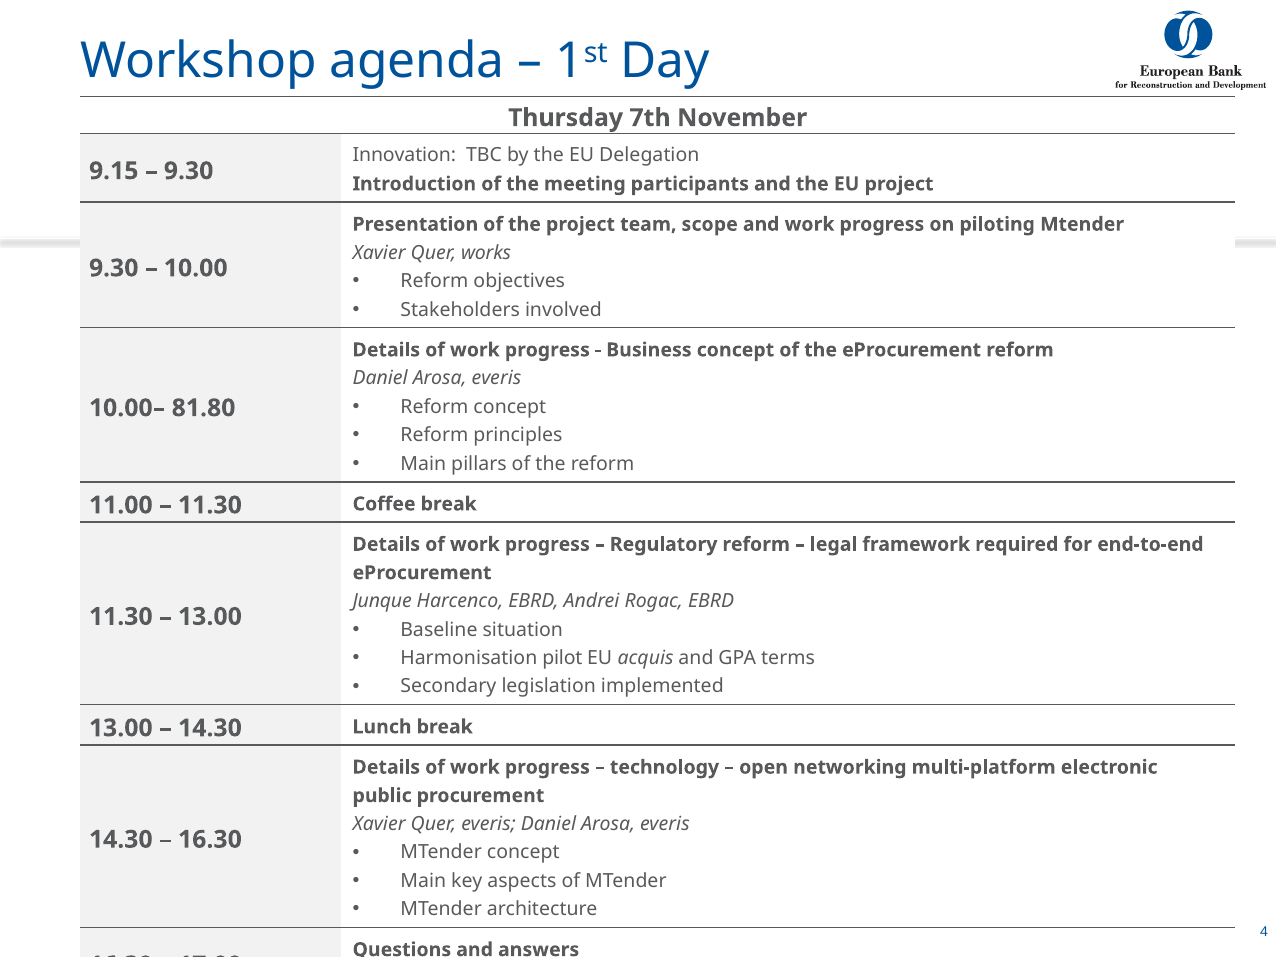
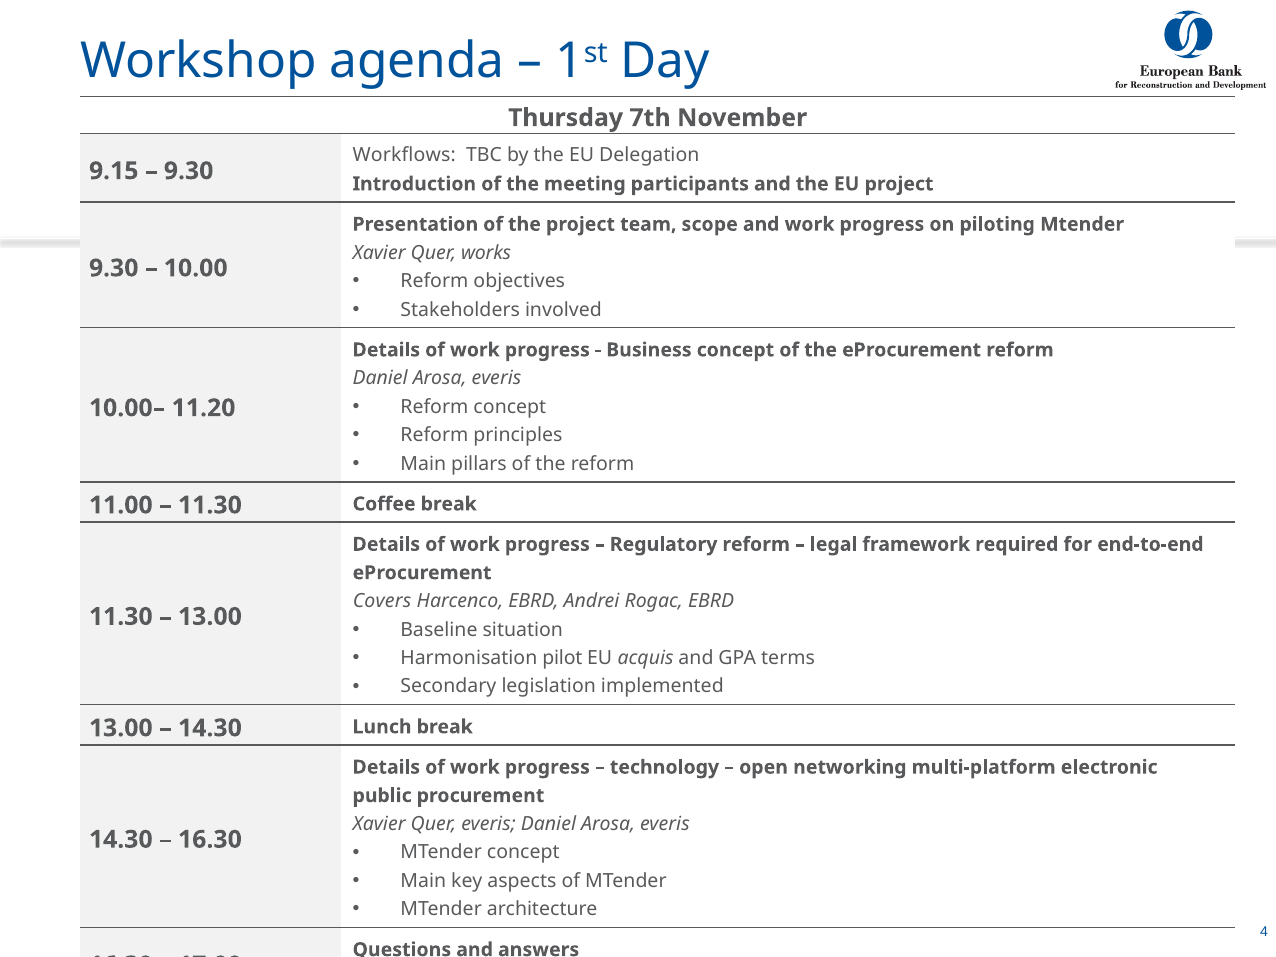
Innovation: Innovation -> Workflows
81.80: 81.80 -> 11.20
Junque: Junque -> Covers
